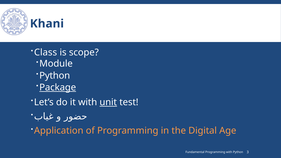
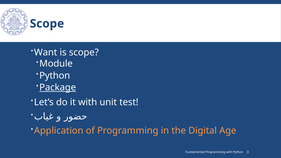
Khani at (47, 24): Khani -> Scope
Class: Class -> Want
unit underline: present -> none
